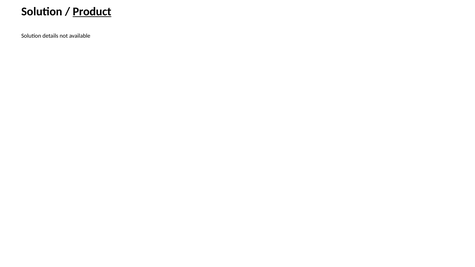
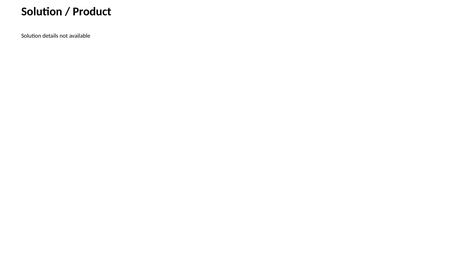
Product underline: present -> none
